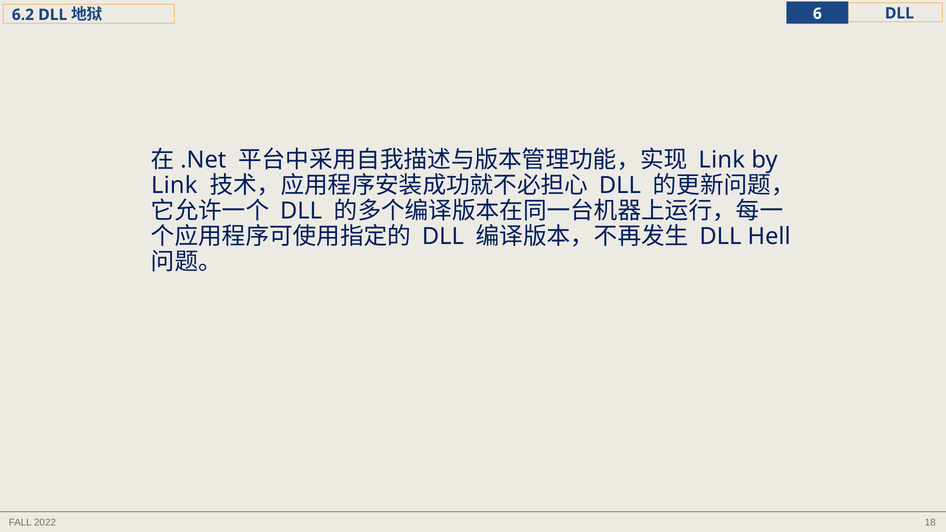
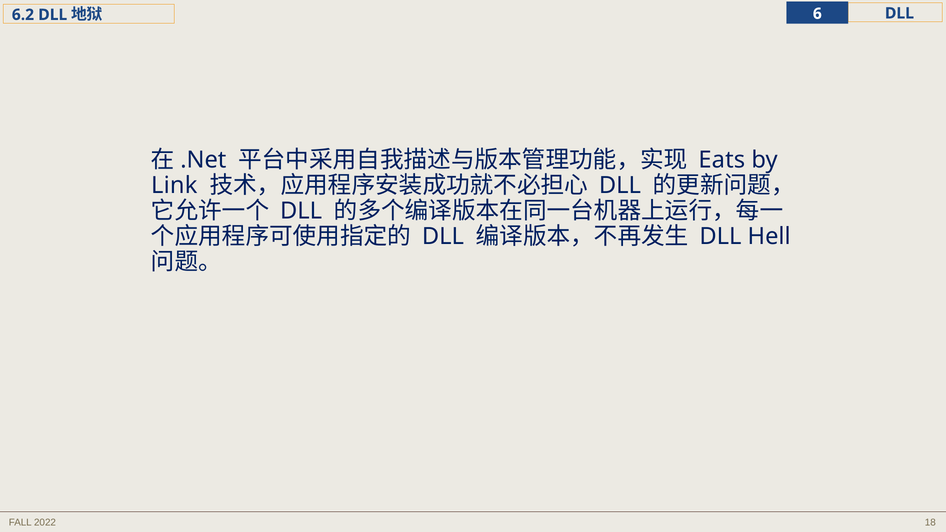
Link at (722, 160): Link -> Eats
